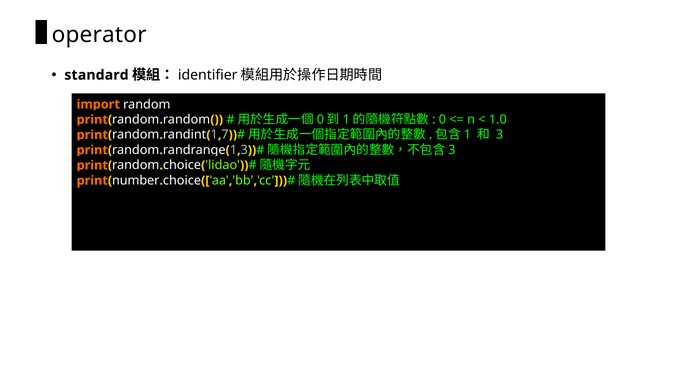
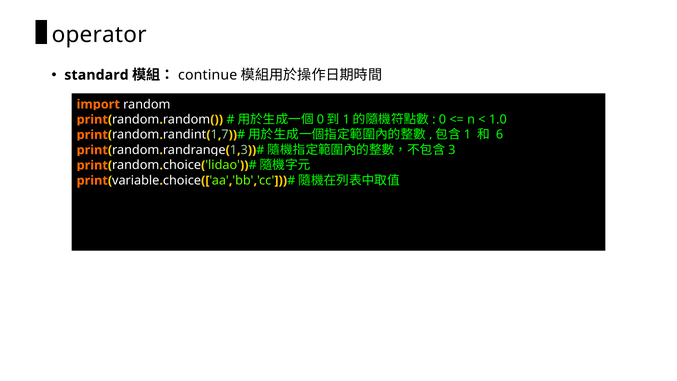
identifier: identifier -> continue
3 at (500, 135): 3 -> 6
number: number -> variable
